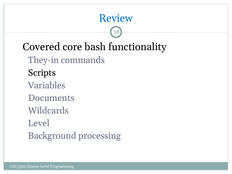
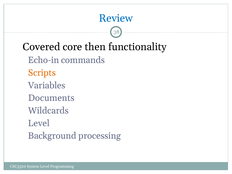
bash: bash -> then
They-in: They-in -> Echo-in
Scripts colour: black -> orange
